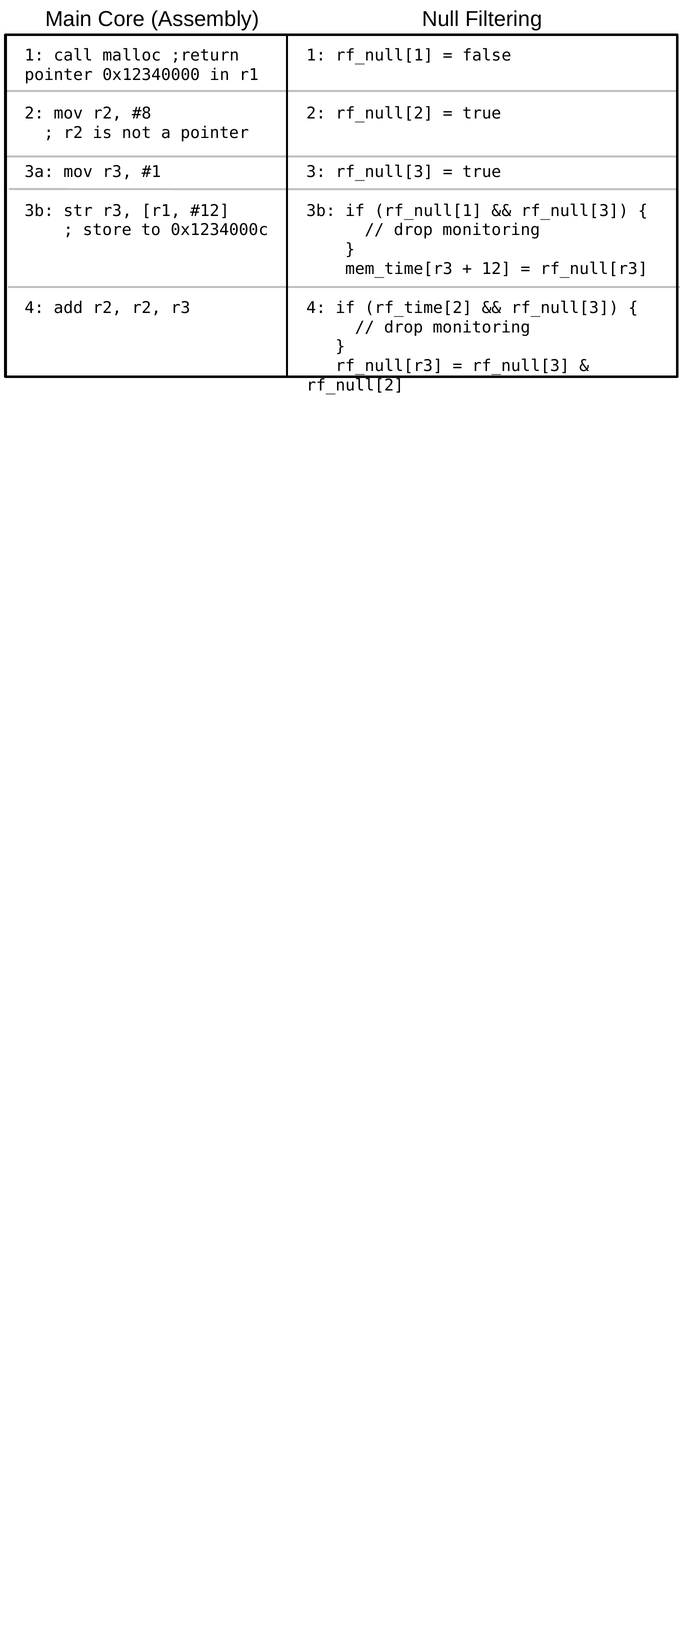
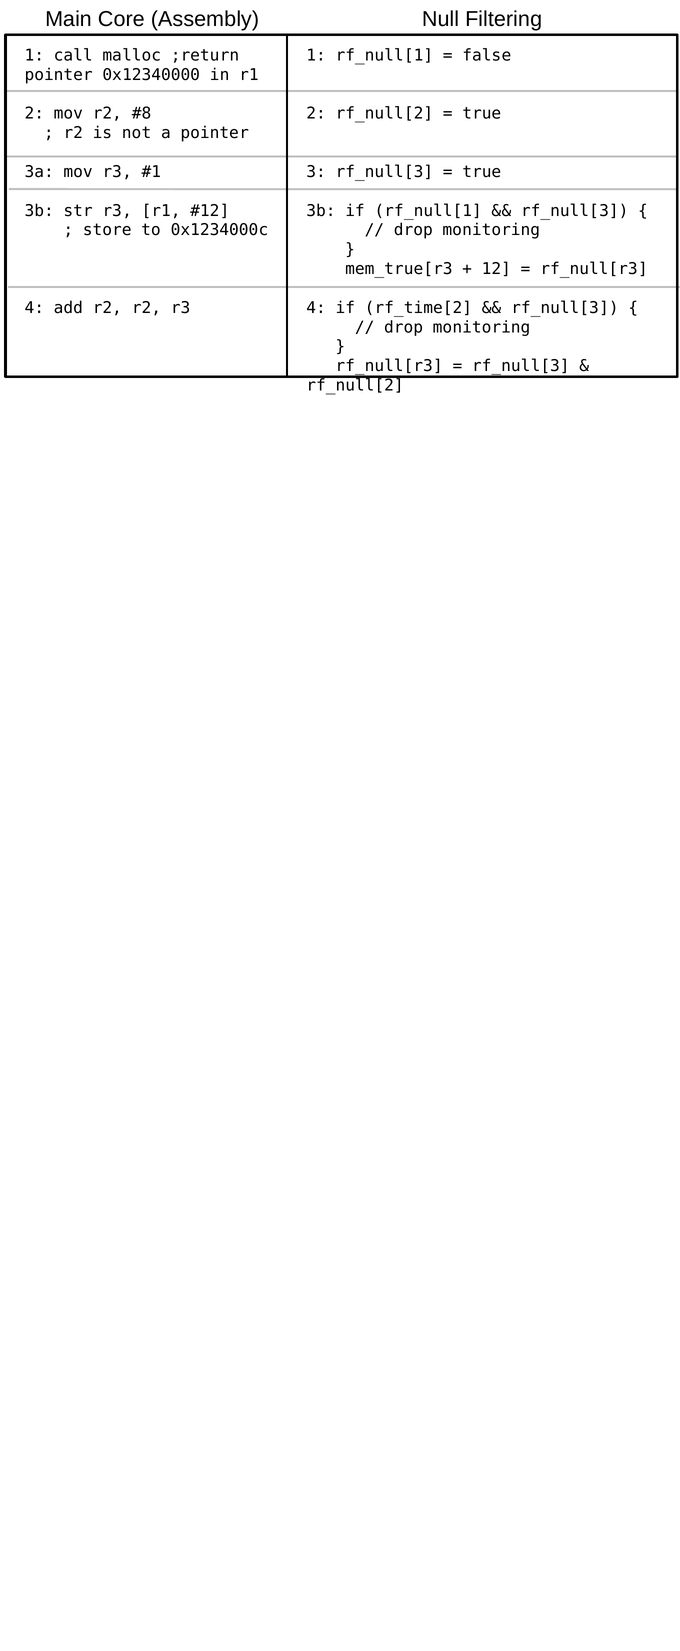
mem_time[r3: mem_time[r3 -> mem_true[r3
